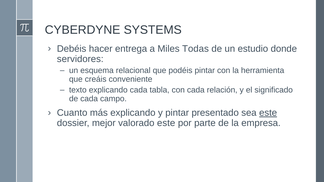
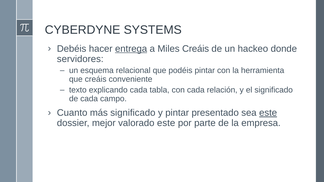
entrega underline: none -> present
Miles Todas: Todas -> Creáis
estudio: estudio -> hackeo
más explicando: explicando -> significado
